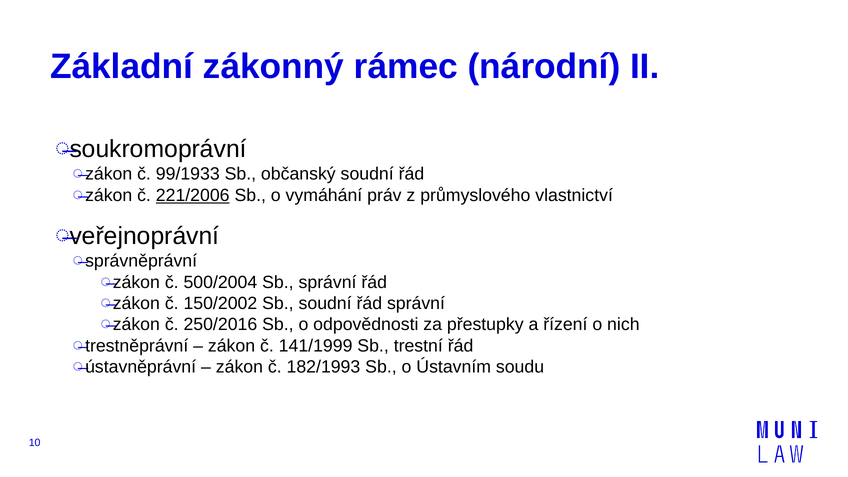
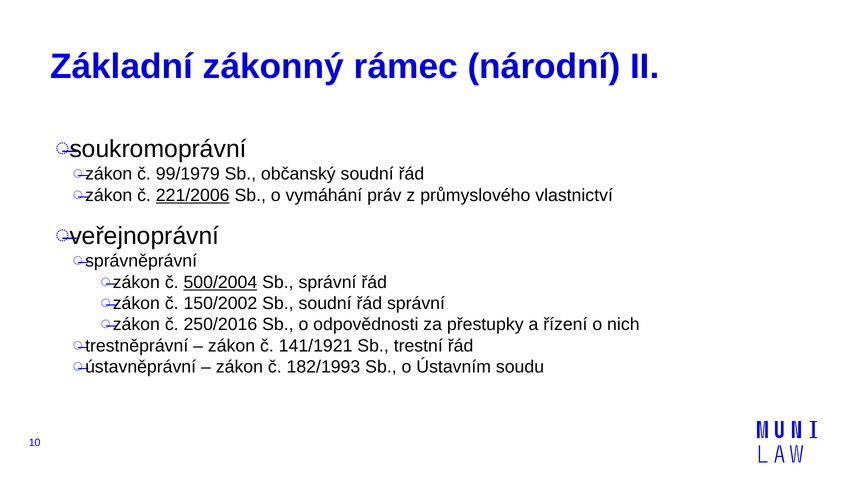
99/1933: 99/1933 -> 99/1979
500/2004 underline: none -> present
141/1999: 141/1999 -> 141/1921
